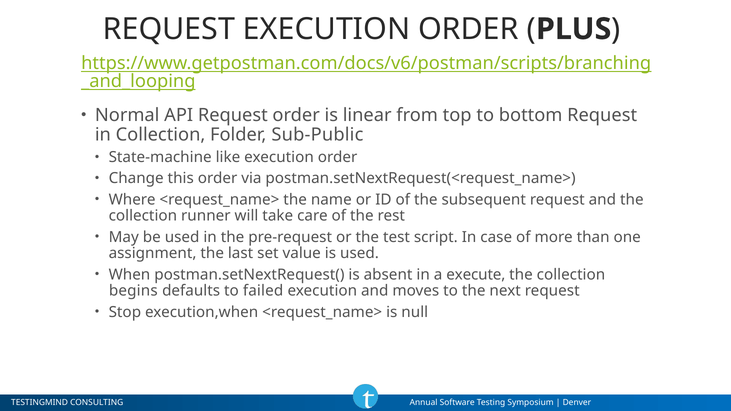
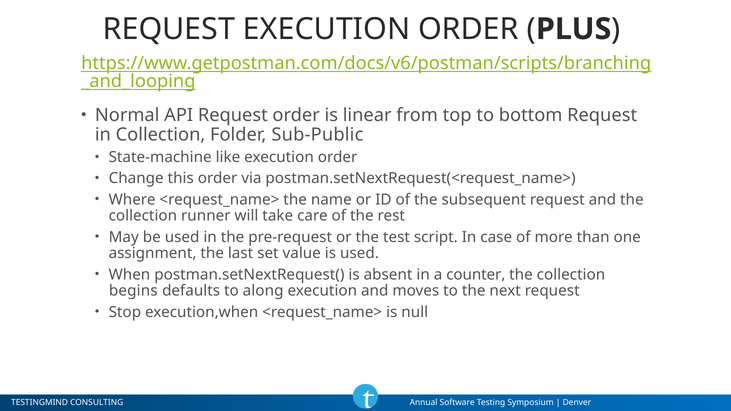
execute: execute -> counter
failed: failed -> along
